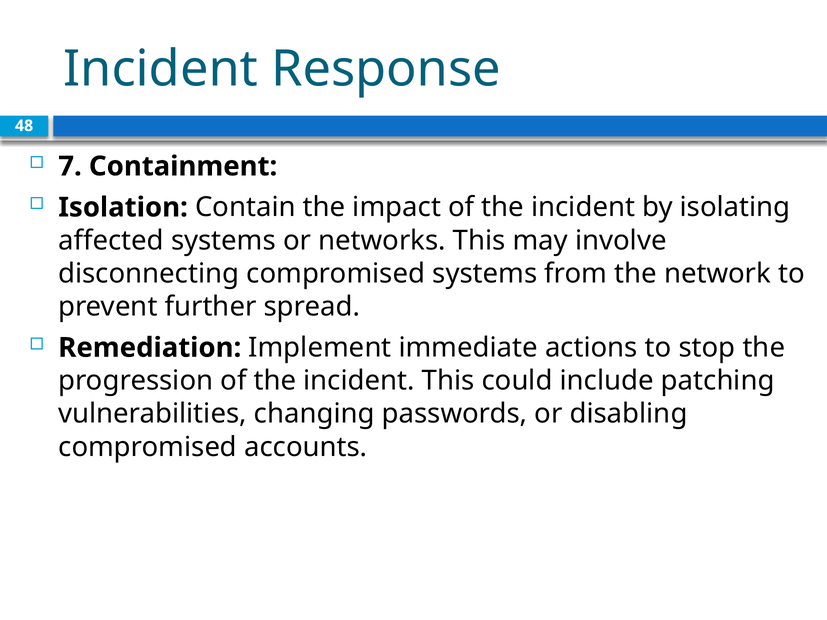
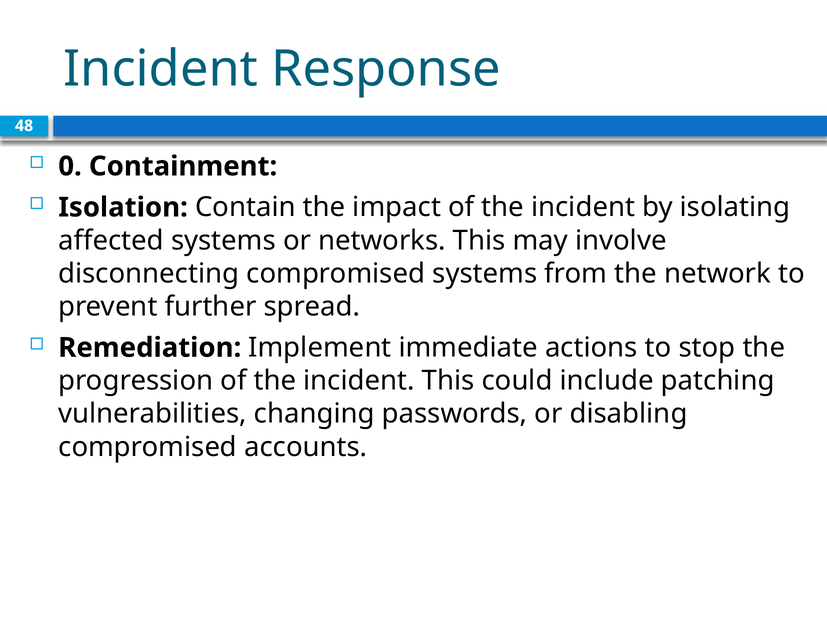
7: 7 -> 0
